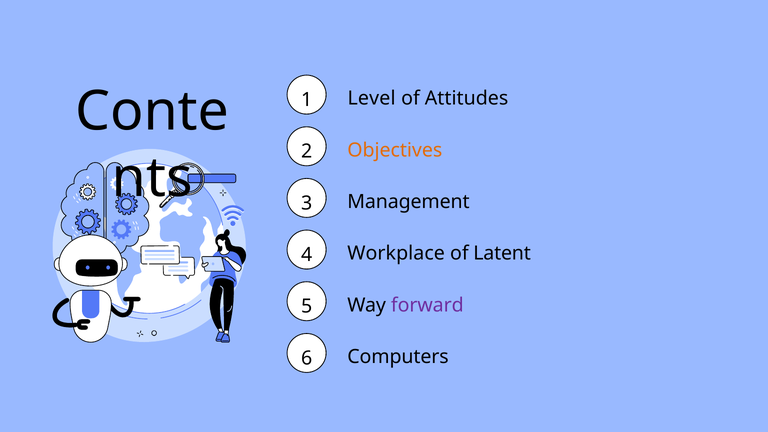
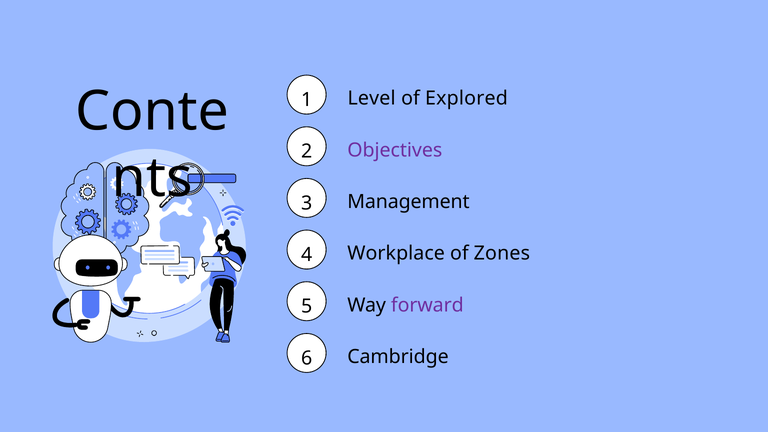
Attitudes: Attitudes -> Explored
Objectives colour: orange -> purple
Latent: Latent -> Zones
Computers: Computers -> Cambridge
